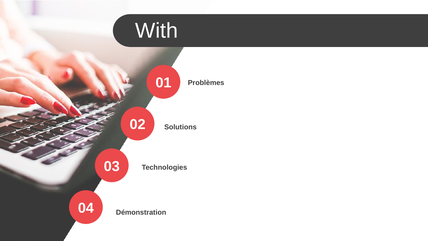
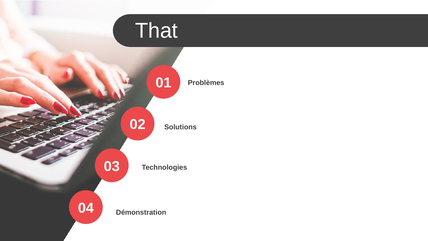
With: With -> That
